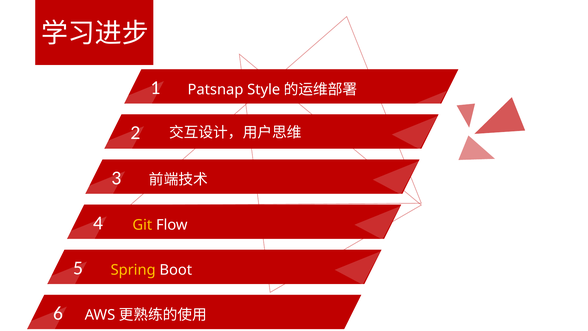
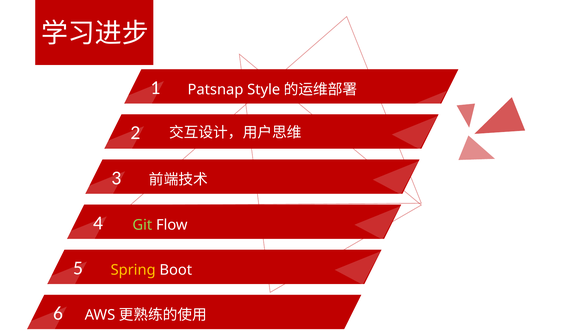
Git colour: yellow -> light green
